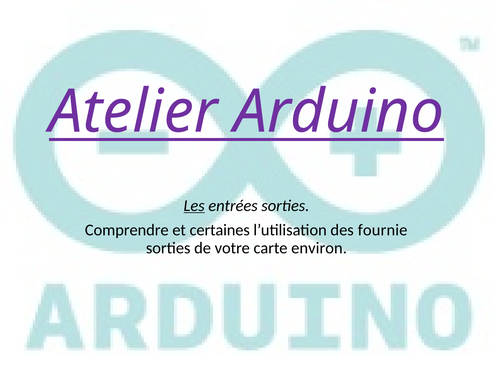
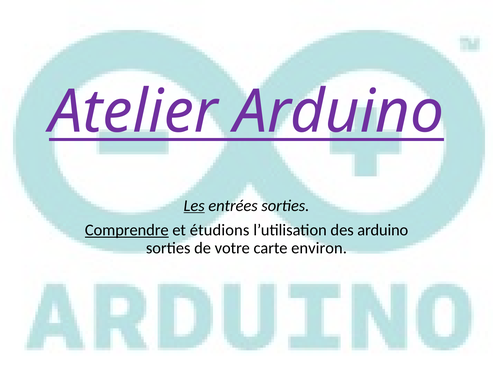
Comprendre underline: none -> present
certaines: certaines -> étudions
des fournie: fournie -> arduino
